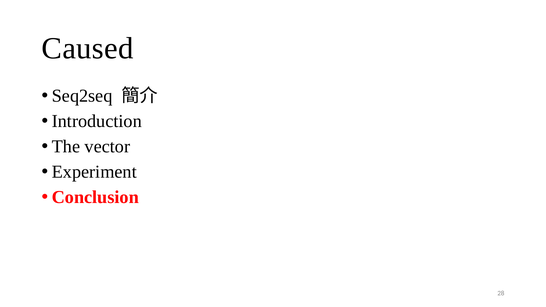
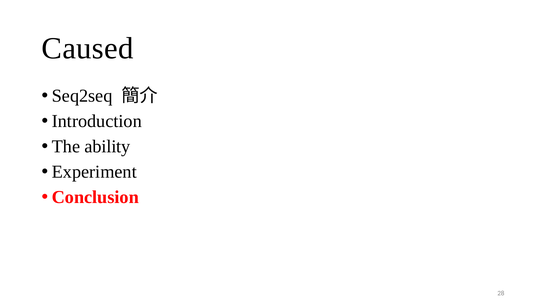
vector: vector -> ability
